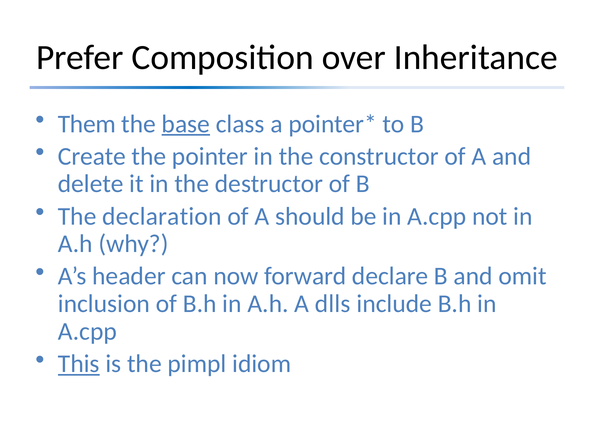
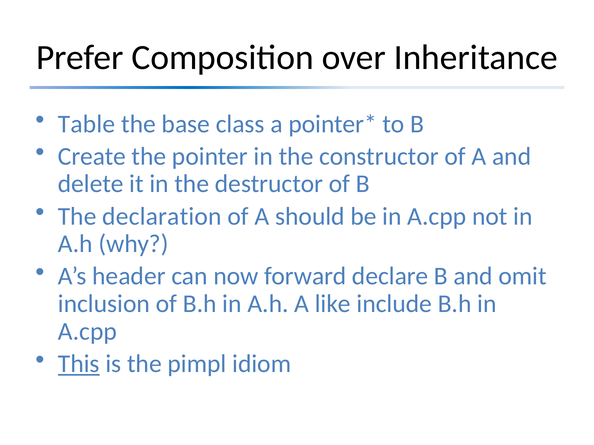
Them: Them -> Table
base underline: present -> none
dlls: dlls -> like
